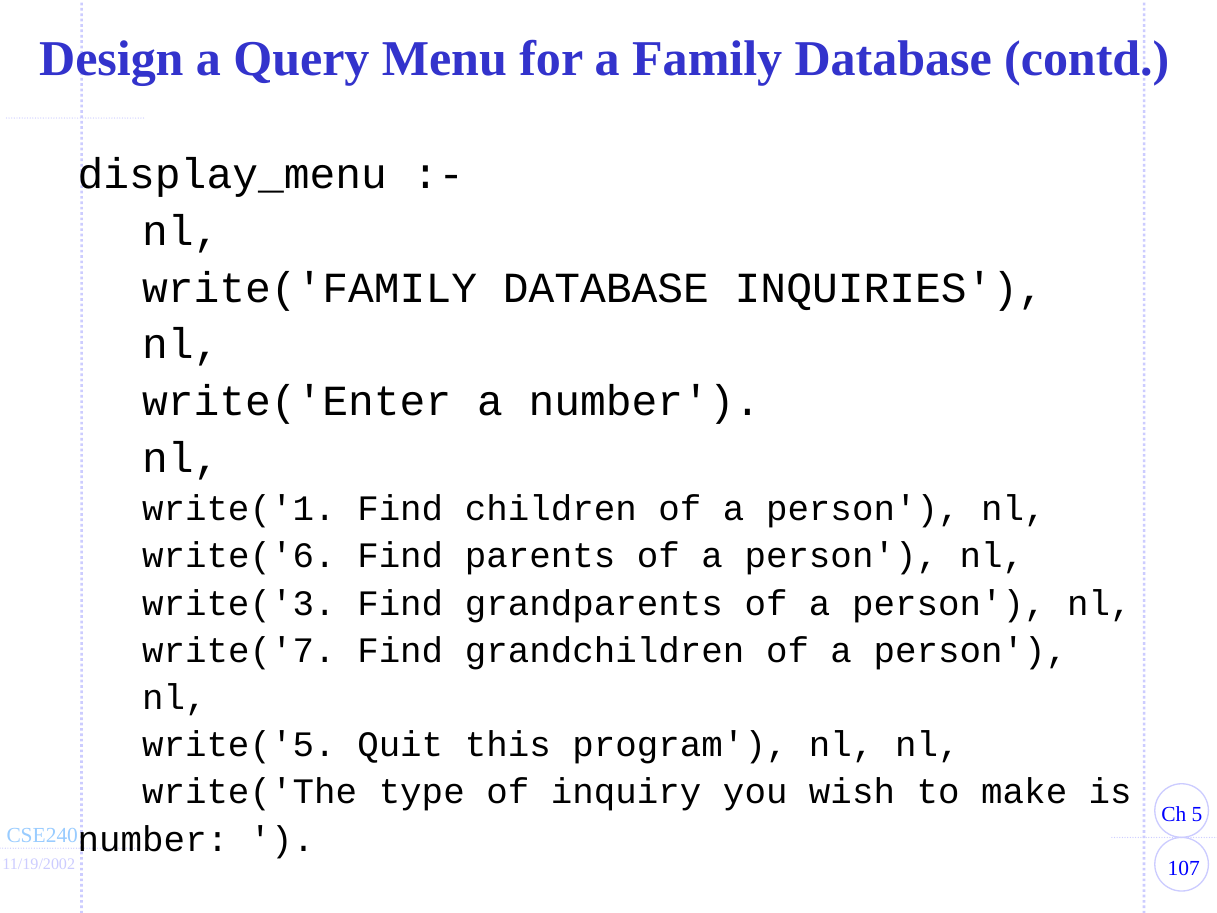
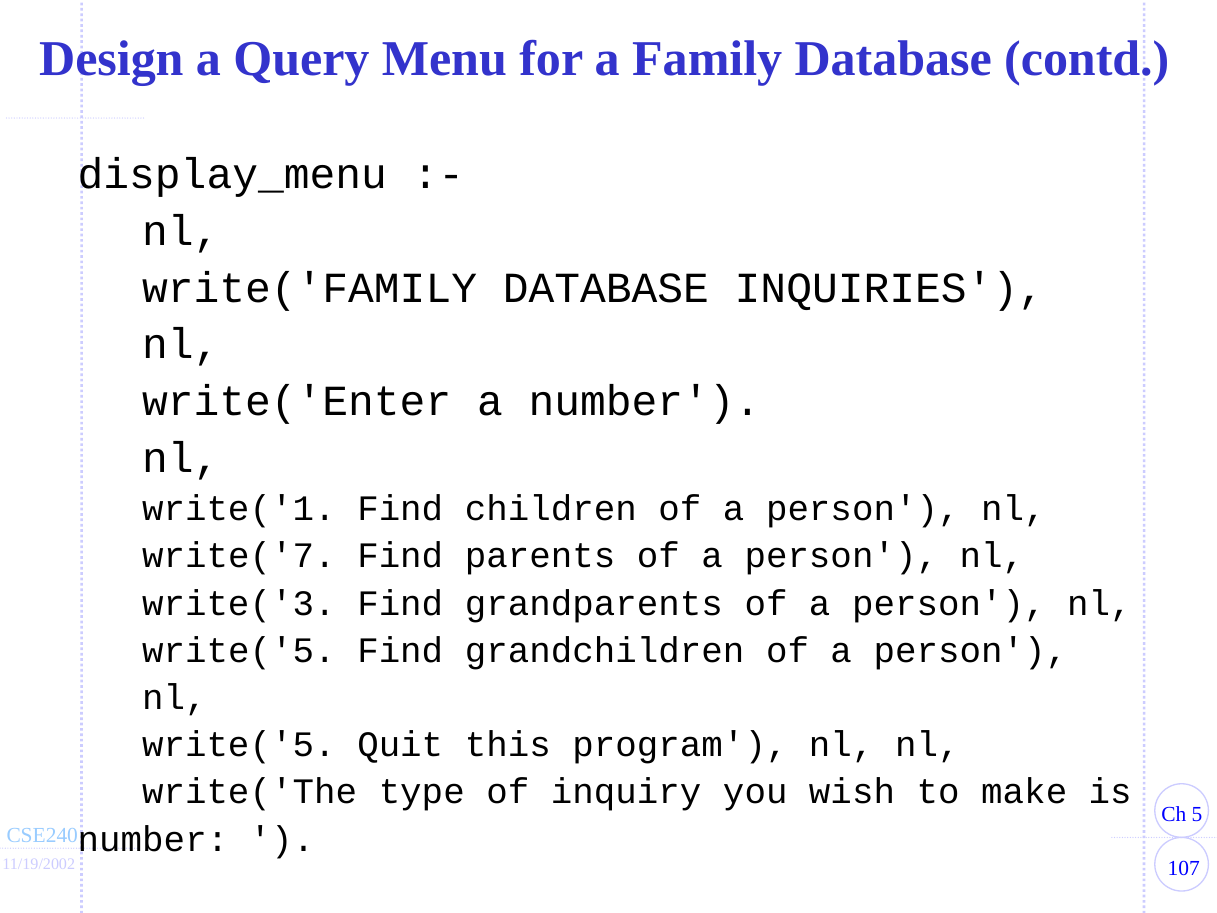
write('6: write('6 -> write('7
write('7 at (239, 651): write('7 -> write('5
